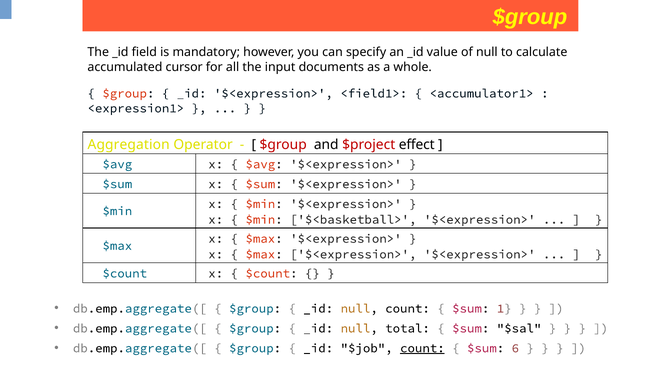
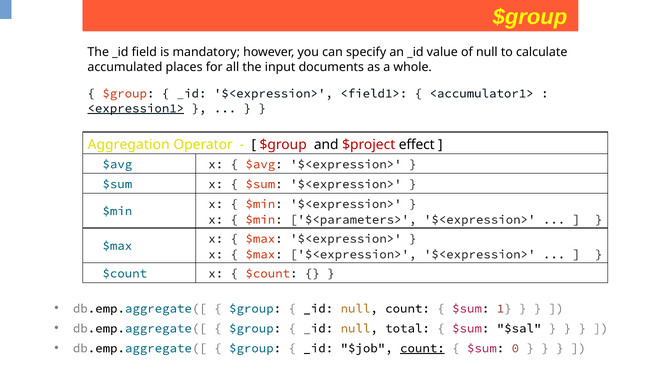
cursor: cursor -> places
<expression1> underline: none -> present
$<basketball>: $<basketball> -> $<parameters>
6: 6 -> 0
